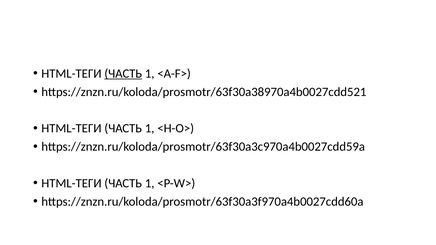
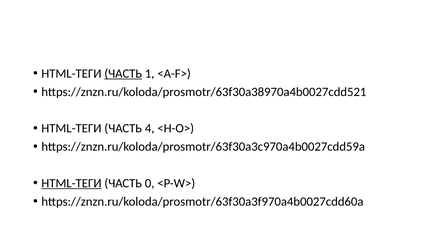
1 at (150, 129): 1 -> 4
HTML-ТЕГИ at (71, 183) underline: none -> present
1 at (150, 183): 1 -> 0
